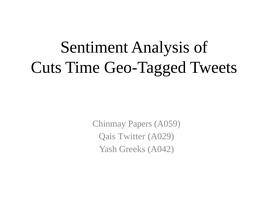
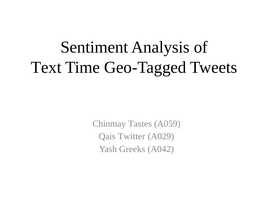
Cuts: Cuts -> Text
Papers: Papers -> Tastes
